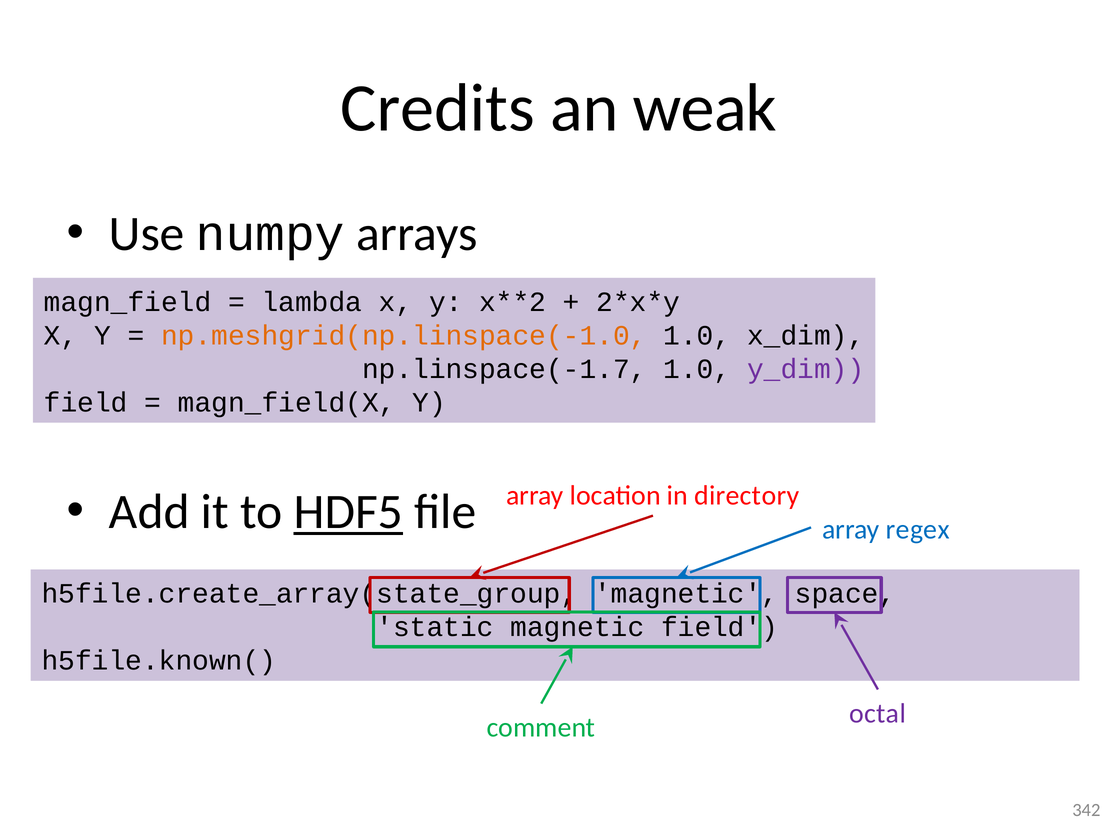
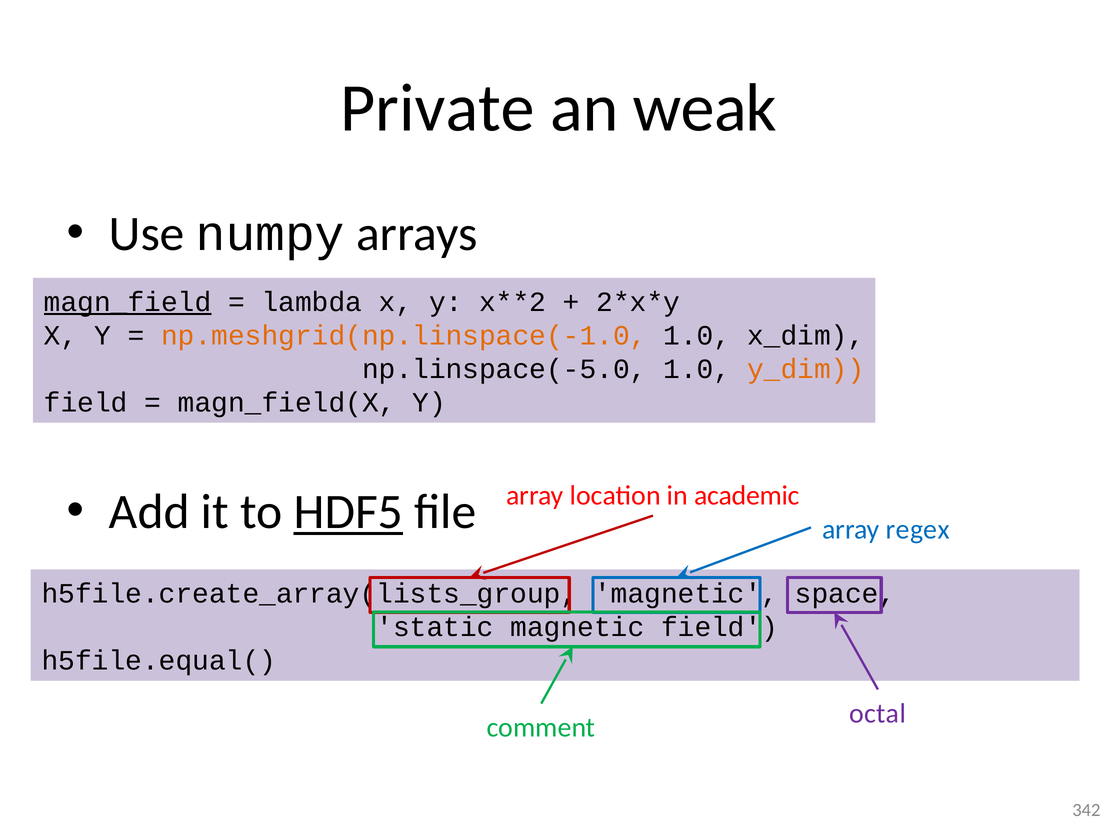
Credits: Credits -> Private
magn_field underline: none -> present
np.linspace(-1.7: np.linspace(-1.7 -> np.linspace(-5.0
y_dim colour: purple -> orange
directory: directory -> academic
h5file.create_array(state_group: h5file.create_array(state_group -> h5file.create_array(lists_group
h5file.known(: h5file.known( -> h5file.equal(
